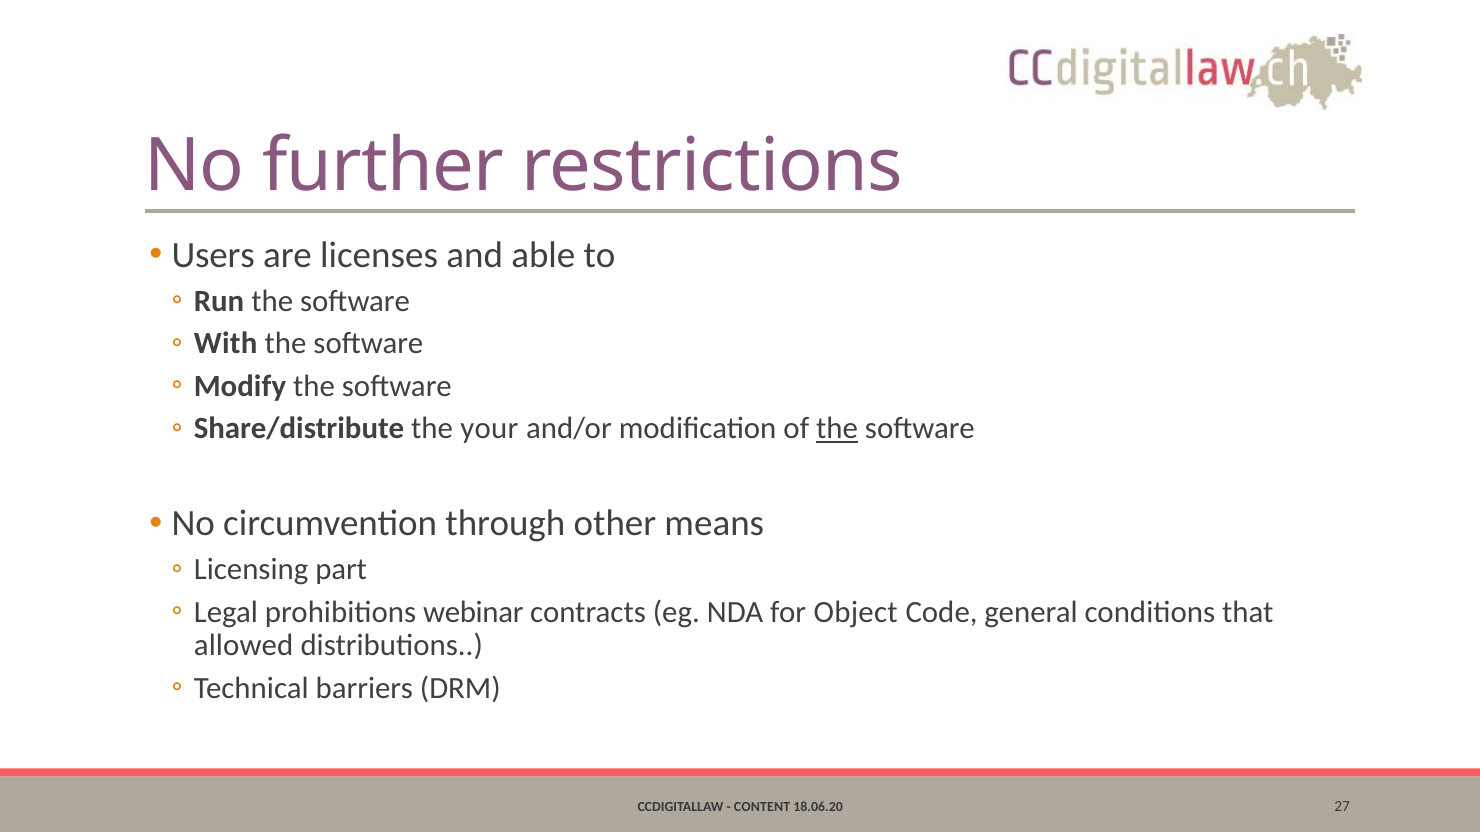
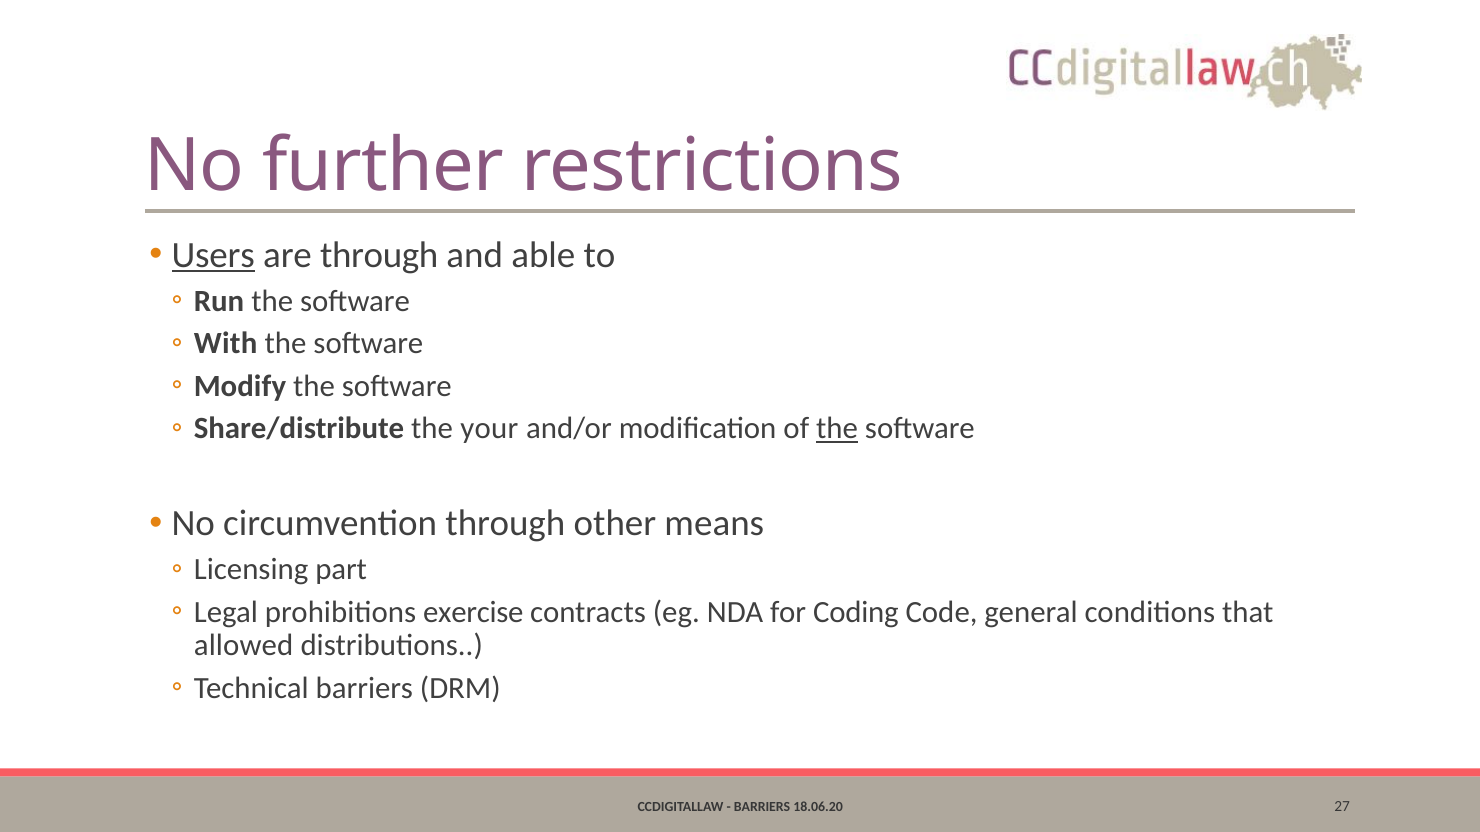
Users underline: none -> present
are licenses: licenses -> through
webinar: webinar -> exercise
Object: Object -> Coding
CONTENT at (762, 807): CONTENT -> BARRIERS
